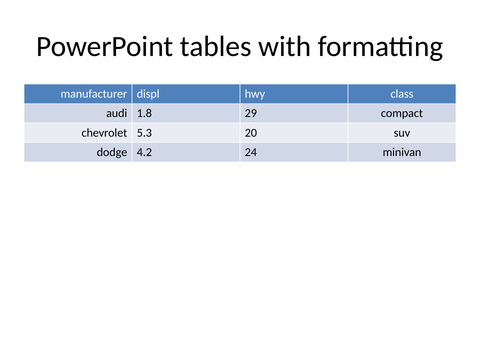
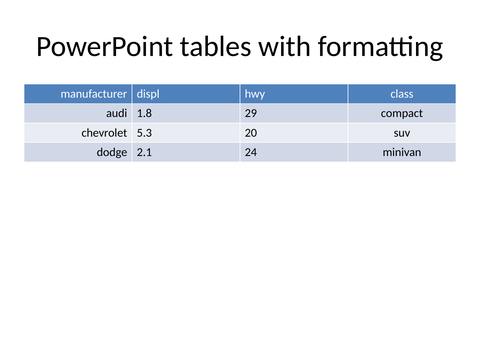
4.2: 4.2 -> 2.1
